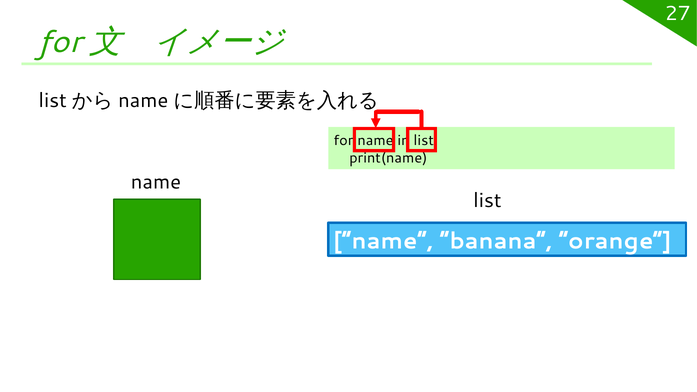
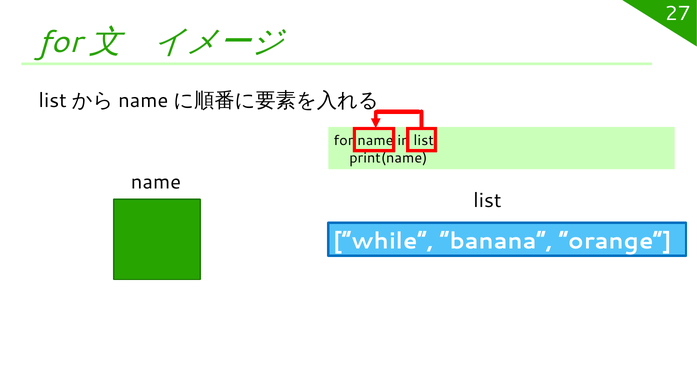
name at (384, 241): name -> while
